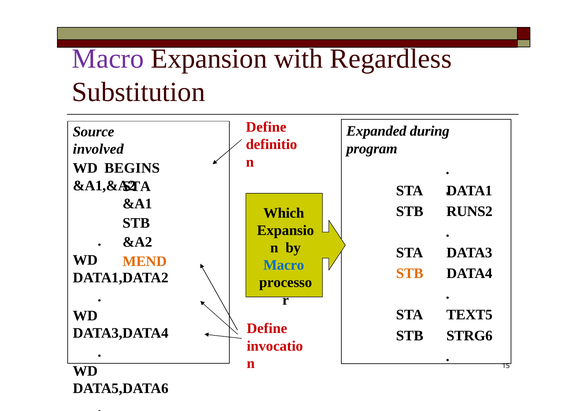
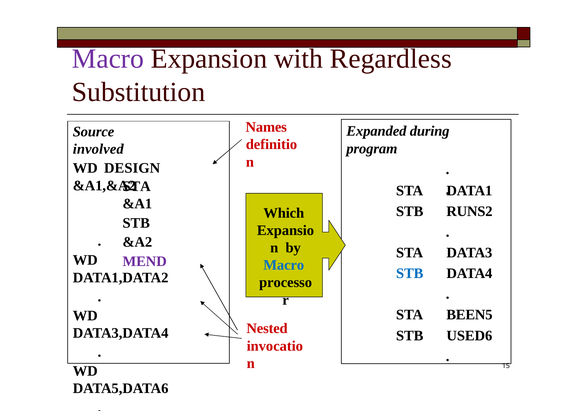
Define at (266, 127): Define -> Names
BEGINS: BEGINS -> DESIGN
MEND colour: orange -> purple
STB at (410, 273) colour: orange -> blue
TEXT5: TEXT5 -> BEEN5
Define at (267, 329): Define -> Nested
STRG6: STRG6 -> USED6
